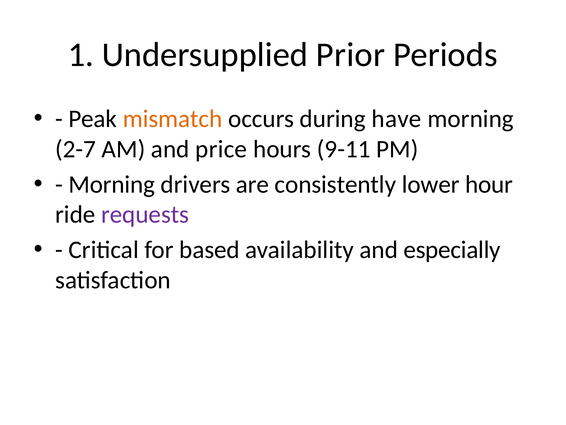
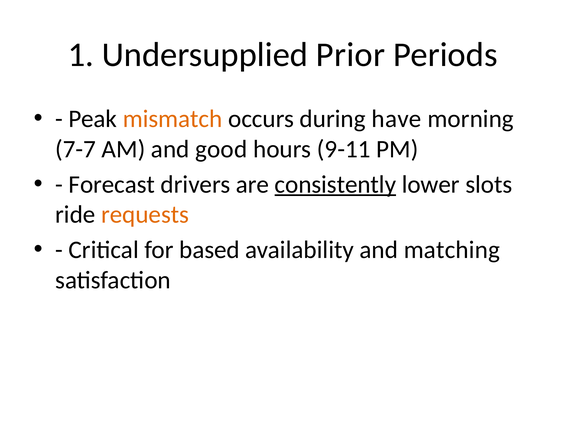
2-7: 2-7 -> 7-7
price: price -> good
Morning at (112, 184): Morning -> Forecast
consistently underline: none -> present
hour: hour -> slots
requests colour: purple -> orange
especially: especially -> matching
